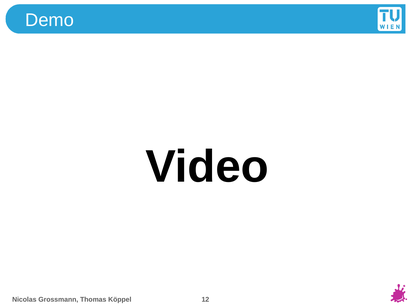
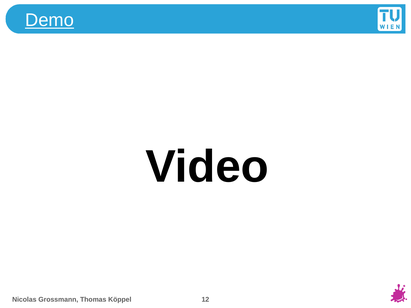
Demo underline: none -> present
